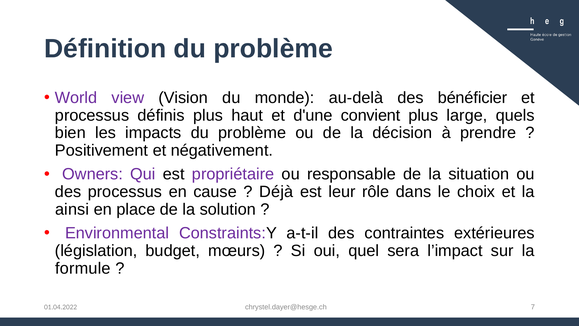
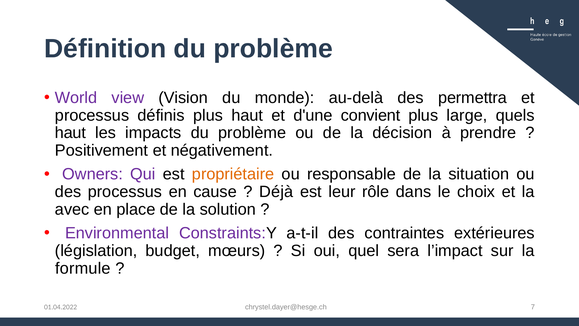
bénéﬁcier: bénéﬁcier -> permettra
bien at (70, 133): bien -> haut
propriétaire colour: purple -> orange
ainsi: ainsi -> avec
